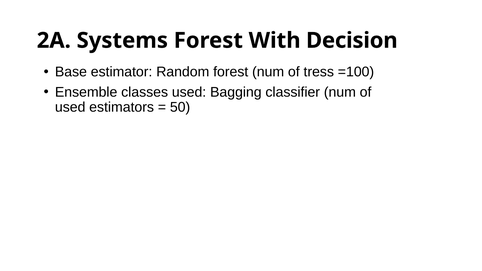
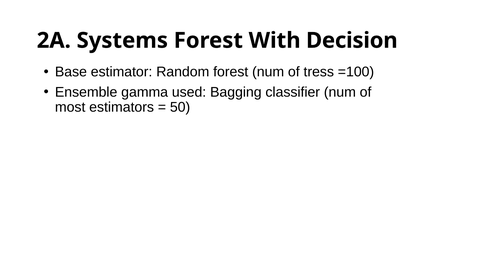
classes: classes -> gamma
used at (70, 107): used -> most
